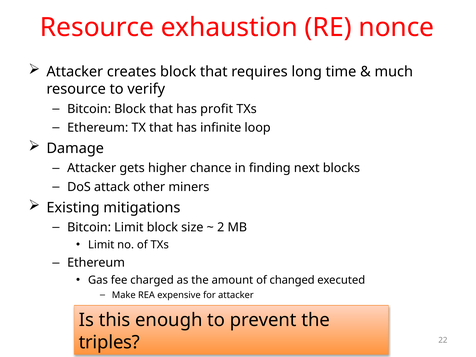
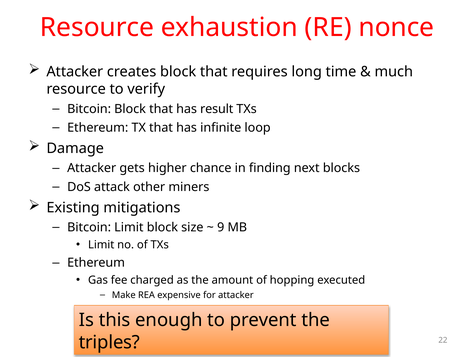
profit: profit -> result
2: 2 -> 9
changed: changed -> hopping
